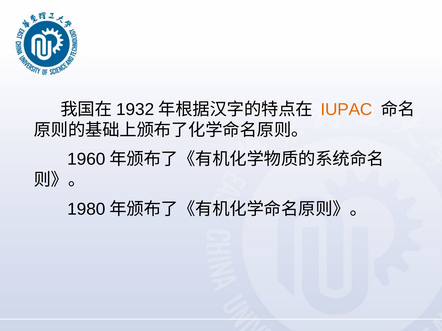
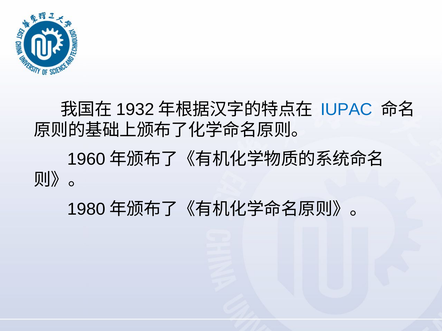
IUPAC colour: orange -> blue
